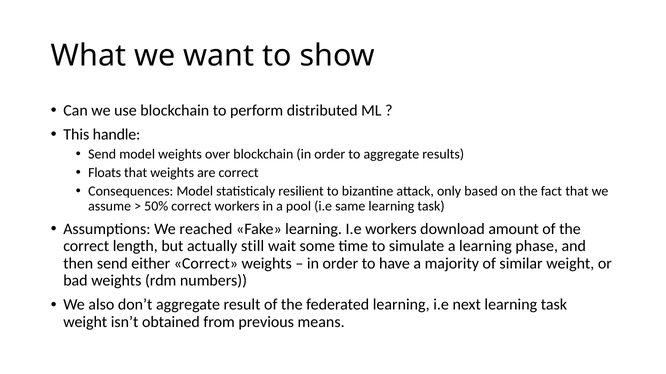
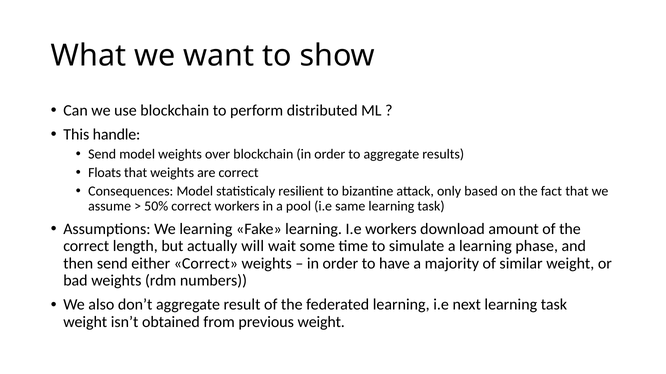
We reached: reached -> learning
still: still -> will
previous means: means -> weight
